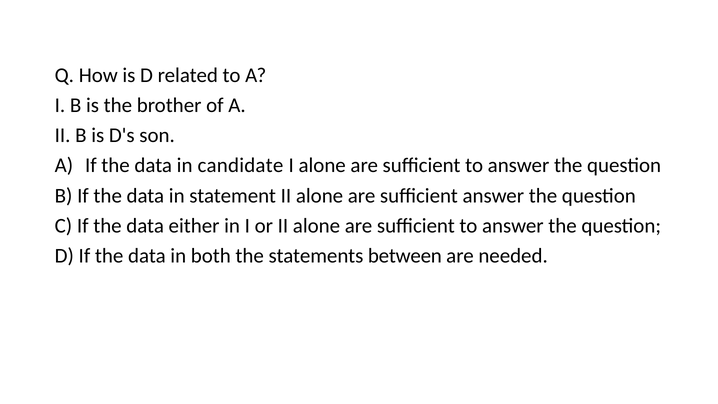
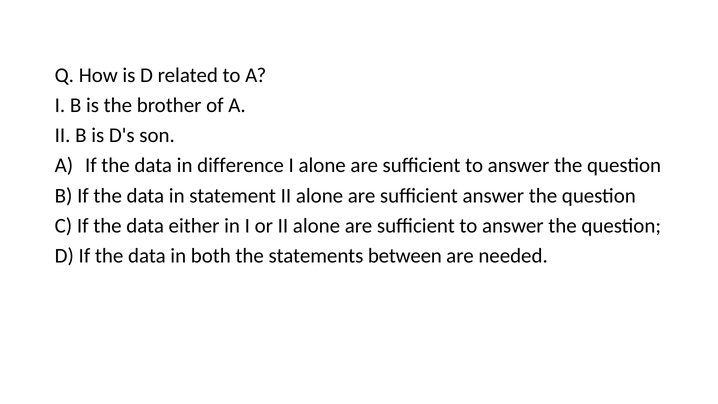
candidate: candidate -> difference
